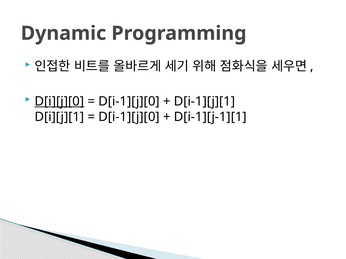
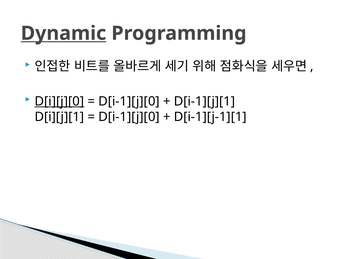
Dynamic underline: none -> present
